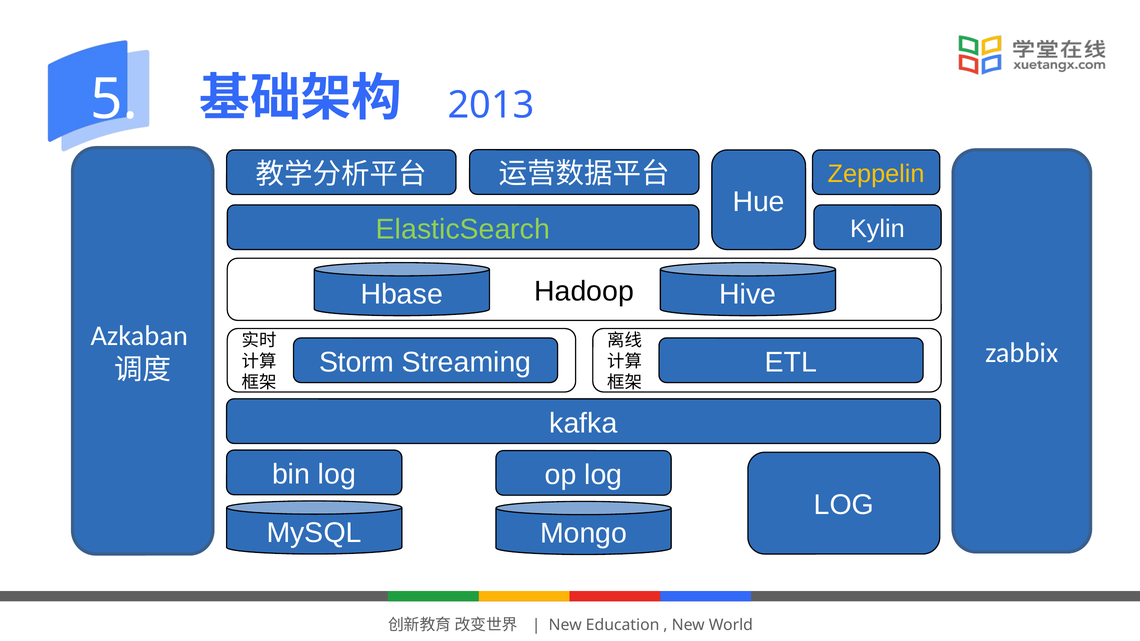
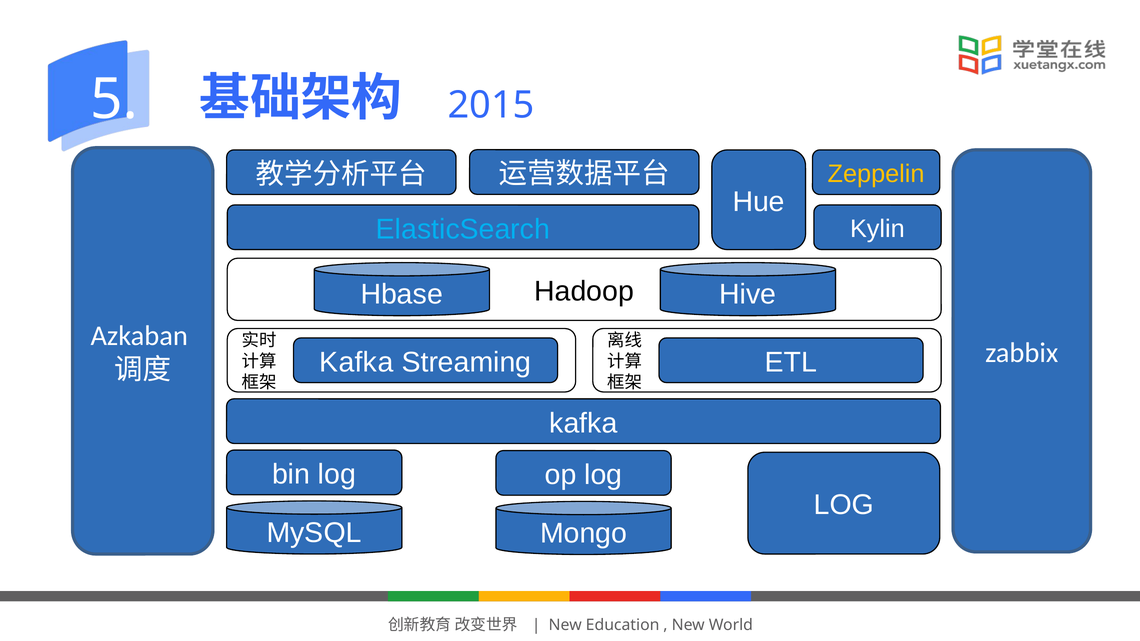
2013: 2013 -> 2015
ElasticSearch colour: light green -> light blue
Storm at (357, 362): Storm -> Kafka
